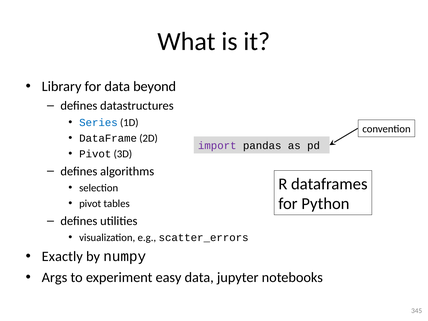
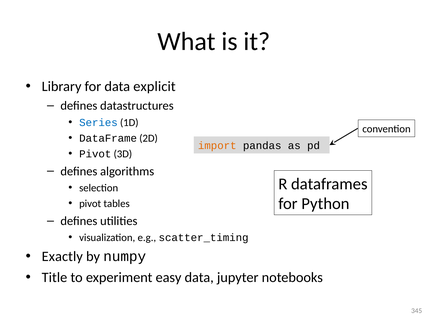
beyond: beyond -> explicit
import colour: purple -> orange
scatter_errors: scatter_errors -> scatter_timing
Args: Args -> Title
